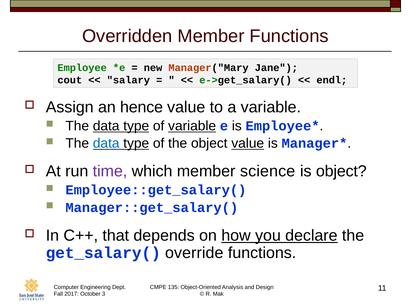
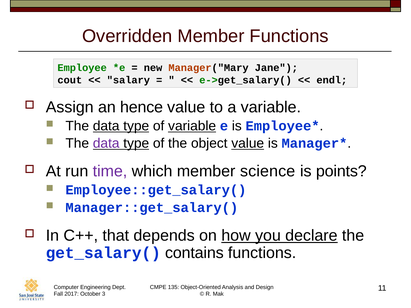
data at (106, 144) colour: blue -> purple
is object: object -> points
override: override -> contains
